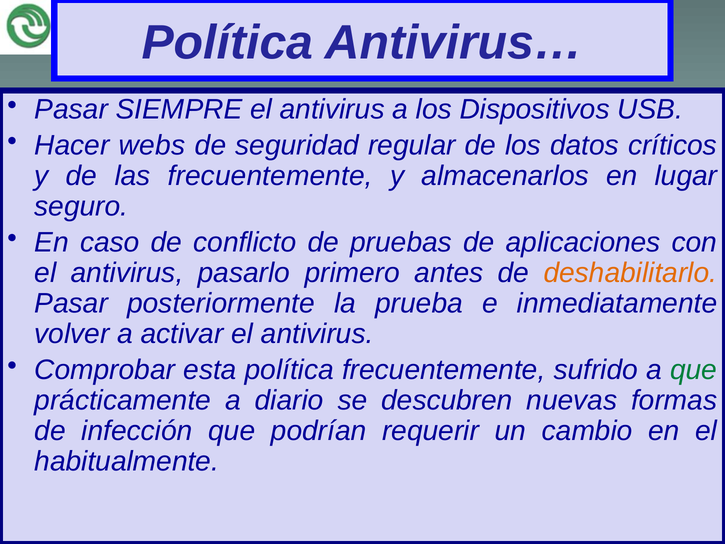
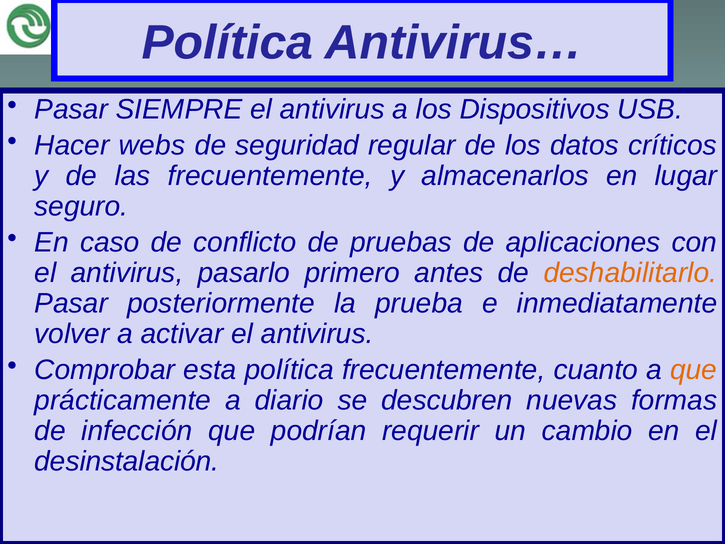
sufrido: sufrido -> cuanto
que at (694, 370) colour: green -> orange
habitualmente: habitualmente -> desinstalación
